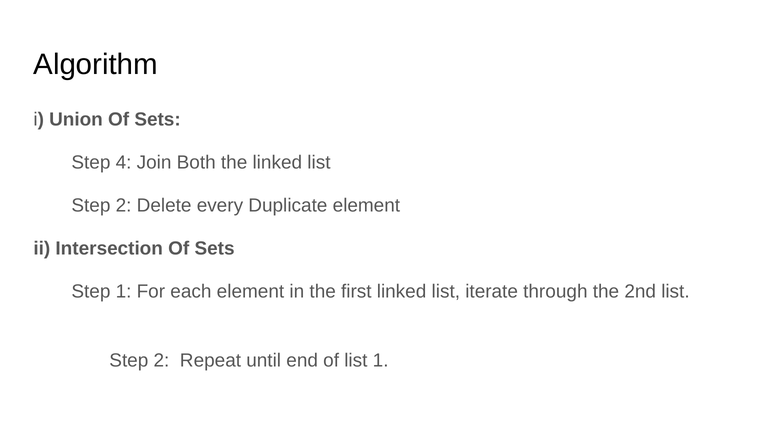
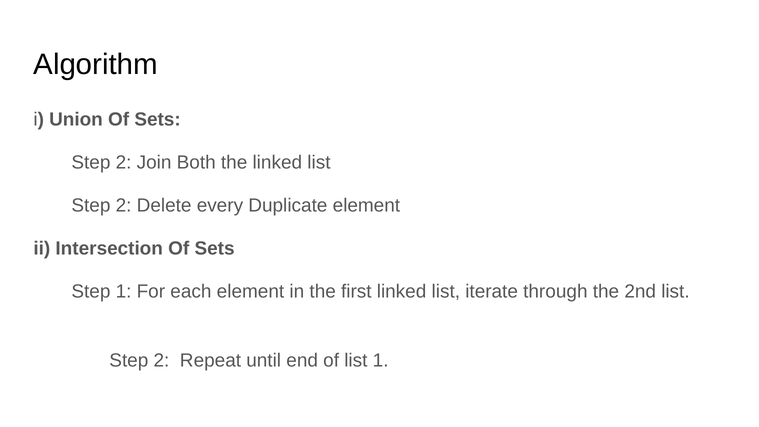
4 at (124, 162): 4 -> 2
